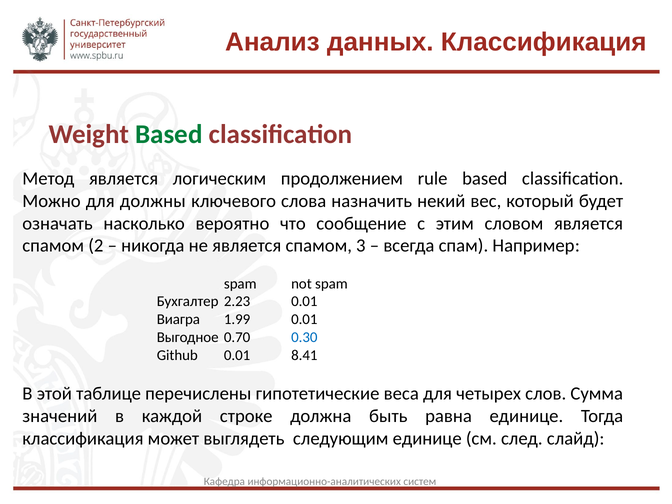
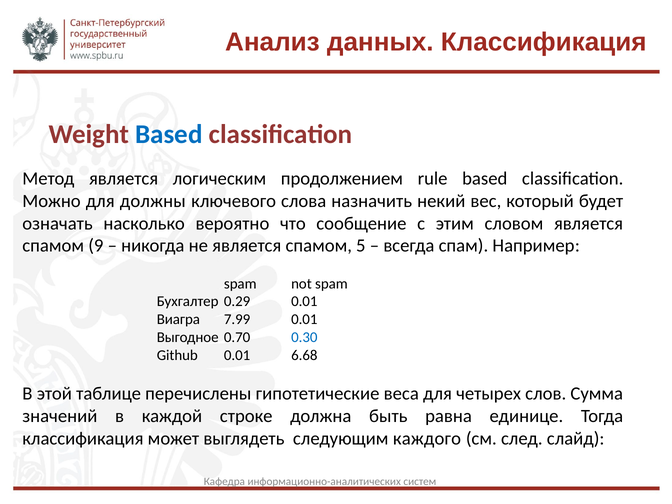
Based at (169, 134) colour: green -> blue
2: 2 -> 9
3: 3 -> 5
2.23: 2.23 -> 0.29
1.99: 1.99 -> 7.99
8.41: 8.41 -> 6.68
следующим единице: единице -> каждого
